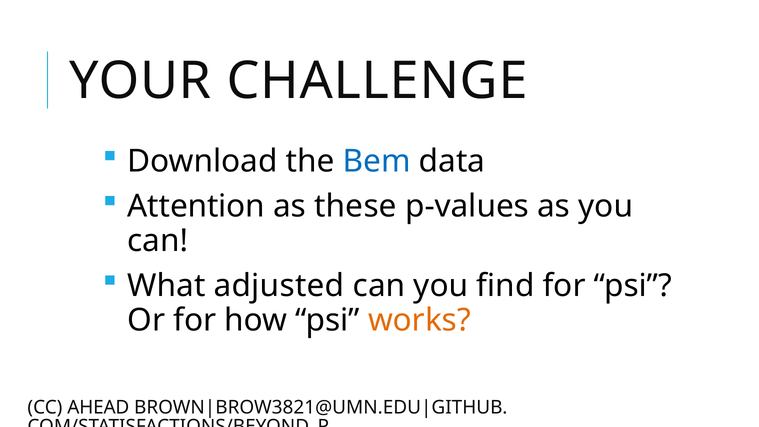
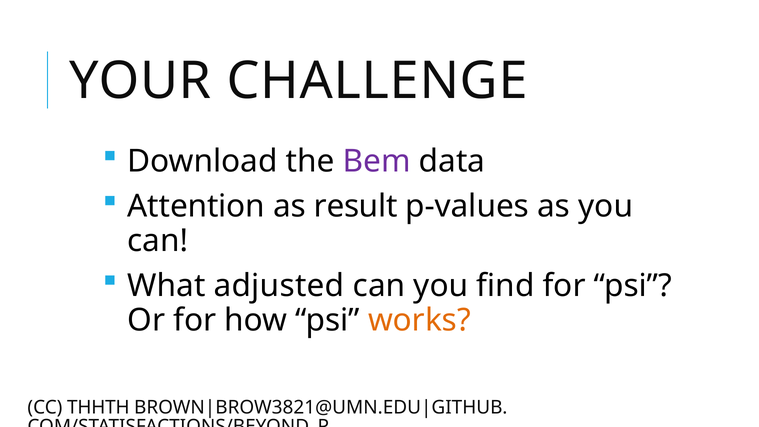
Bem colour: blue -> purple
these: these -> result
AHEAD: AHEAD -> THHTH
